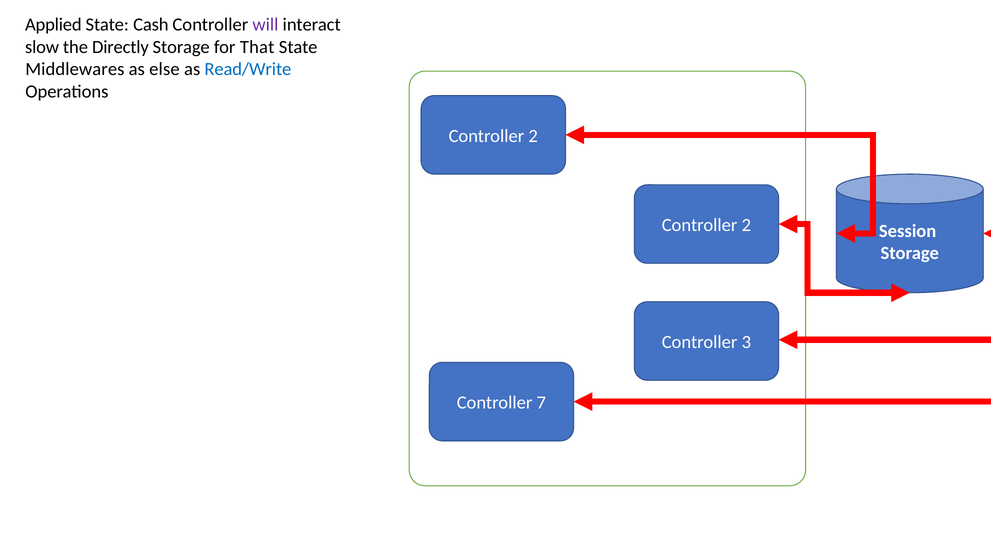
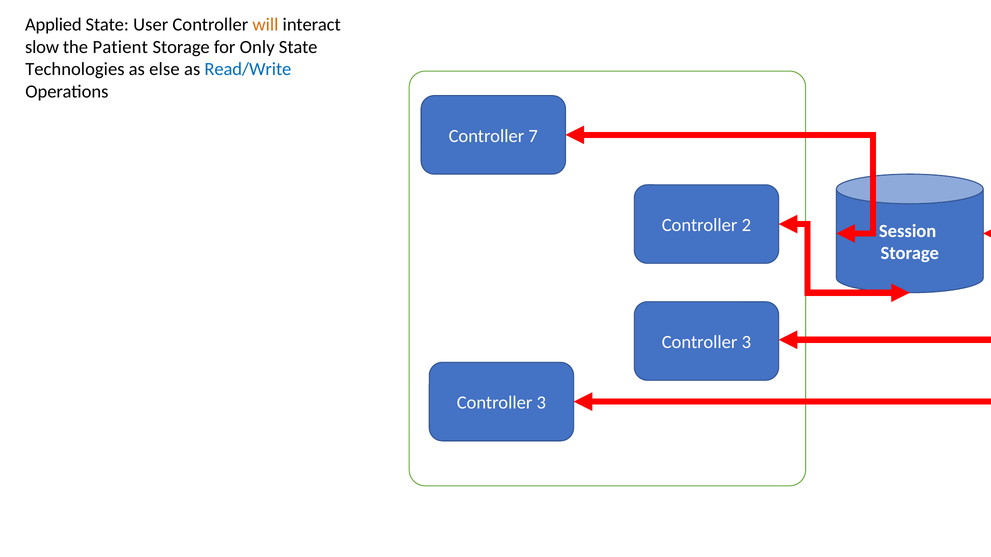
Cash: Cash -> User
will colour: purple -> orange
Directly: Directly -> Patient
That: That -> Only
Middlewares: Middlewares -> Technologies
2 at (533, 136): 2 -> 7
7 at (541, 403): 7 -> 3
